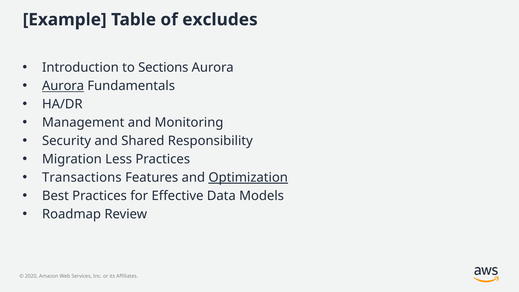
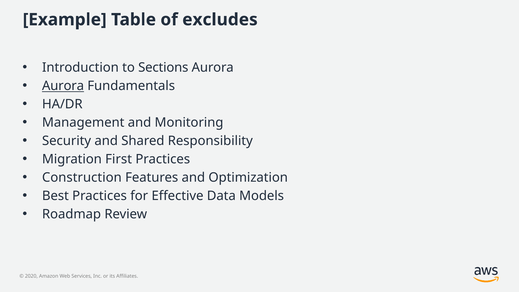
Less: Less -> First
Transactions: Transactions -> Construction
Optimization underline: present -> none
